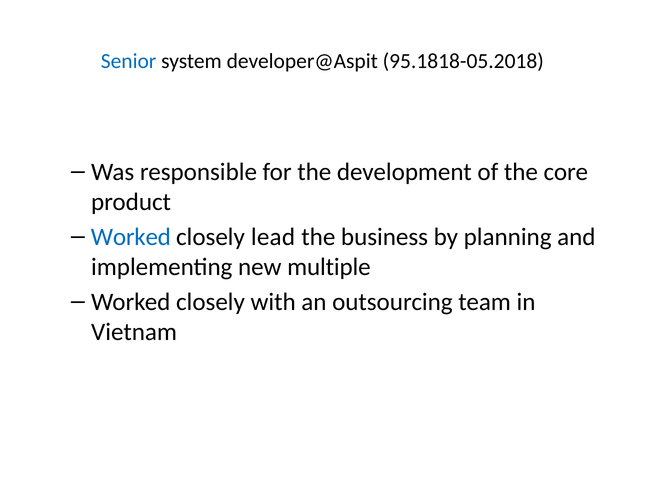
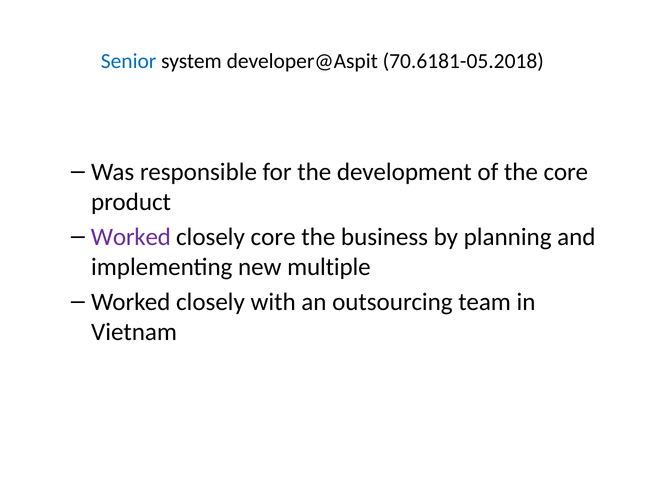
95.1818-05.2018: 95.1818-05.2018 -> 70.6181-05.2018
Worked at (131, 237) colour: blue -> purple
closely lead: lead -> core
